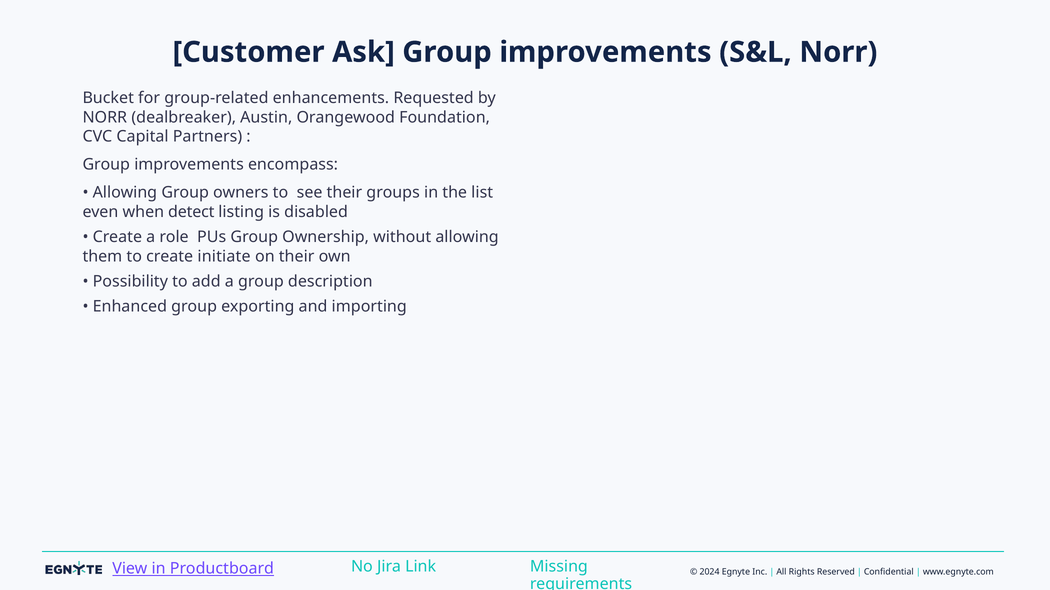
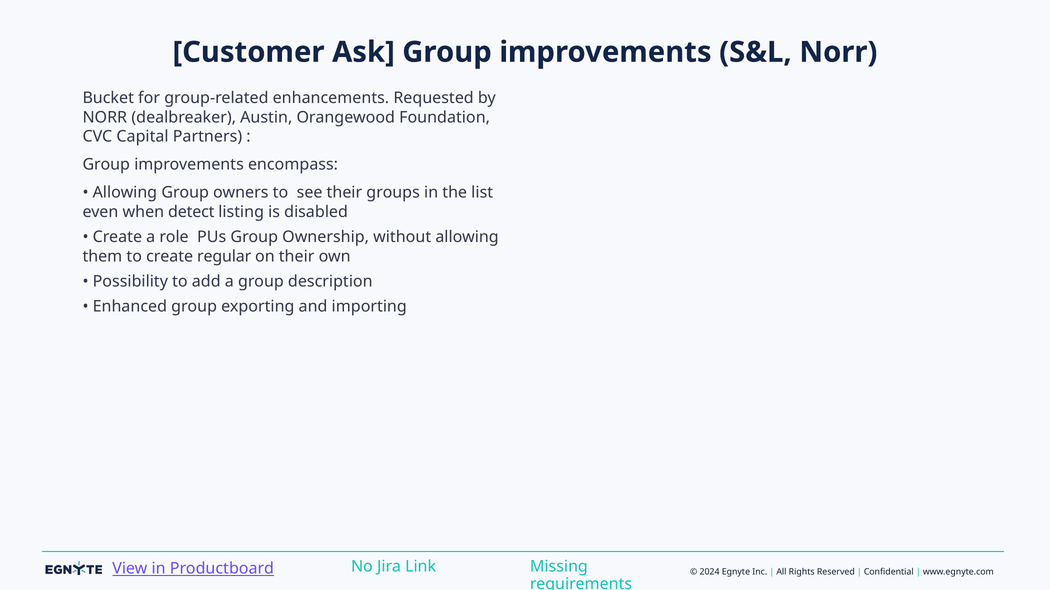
initiate: initiate -> regular
